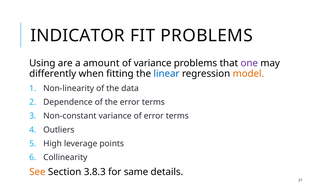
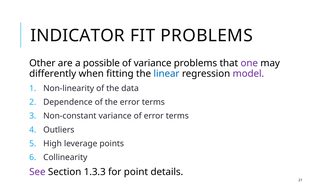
Using: Using -> Other
amount: amount -> possible
model colour: orange -> purple
See colour: orange -> purple
3.8.3: 3.8.3 -> 1.3.3
same: same -> point
